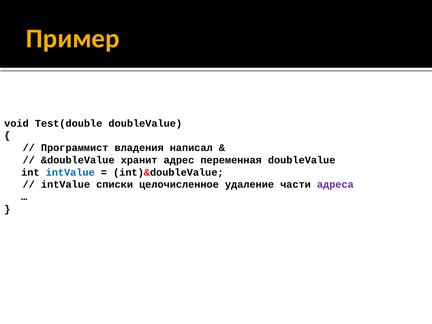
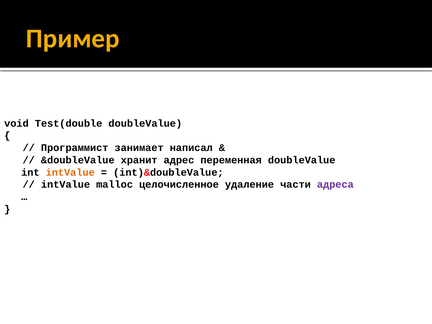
владения: владения -> занимает
intValue at (70, 172) colour: blue -> orange
списки: списки -> malloc
